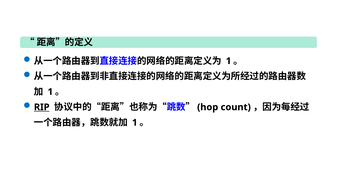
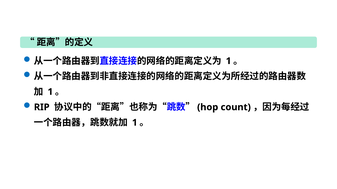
RIP underline: present -> none
